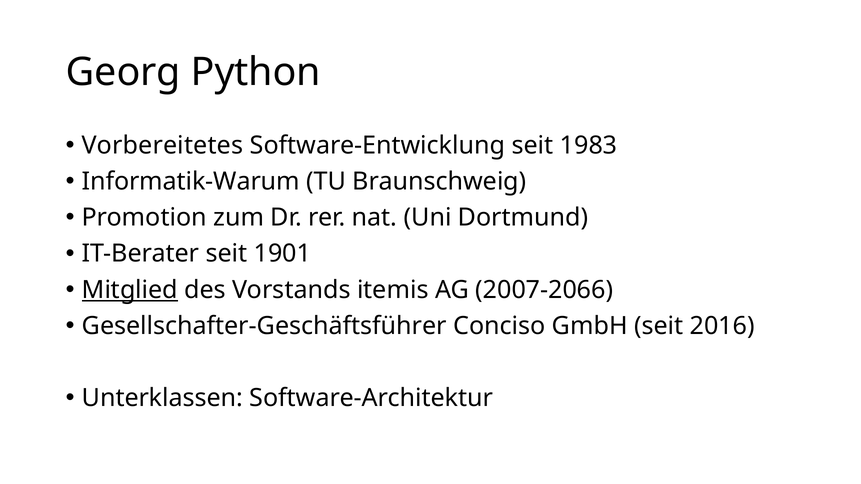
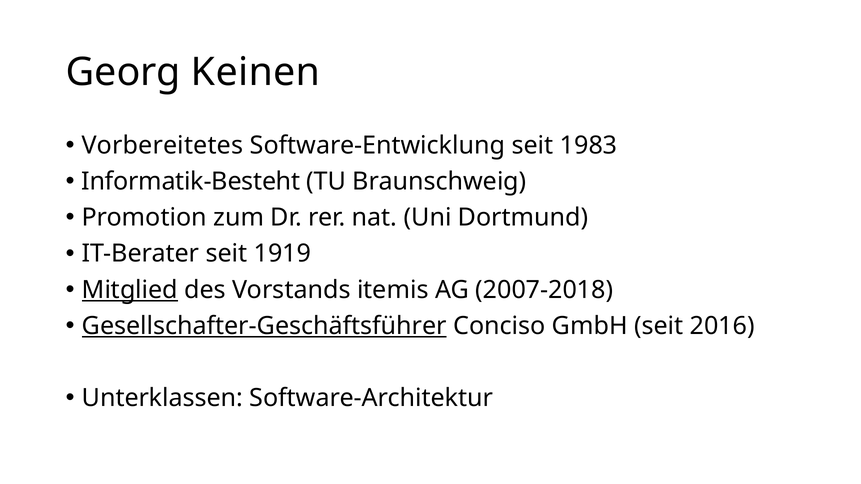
Python: Python -> Keinen
Informatik-Warum: Informatik-Warum -> Informatik-Besteht
1901: 1901 -> 1919
2007-2066: 2007-2066 -> 2007-2018
Gesellschafter-Geschäftsführer underline: none -> present
